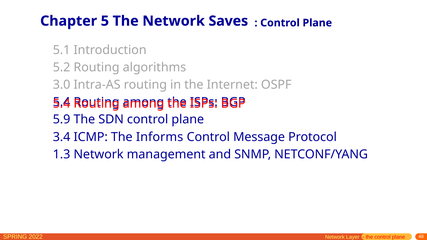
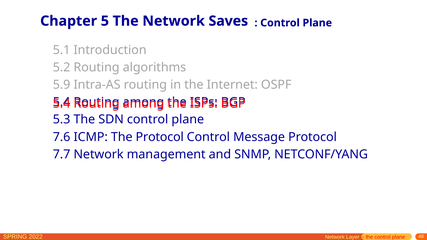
3.0: 3.0 -> 5.9
5.9: 5.9 -> 5.3
3.4: 3.4 -> 7.6
The Informs: Informs -> Protocol
1.3: 1.3 -> 7.7
